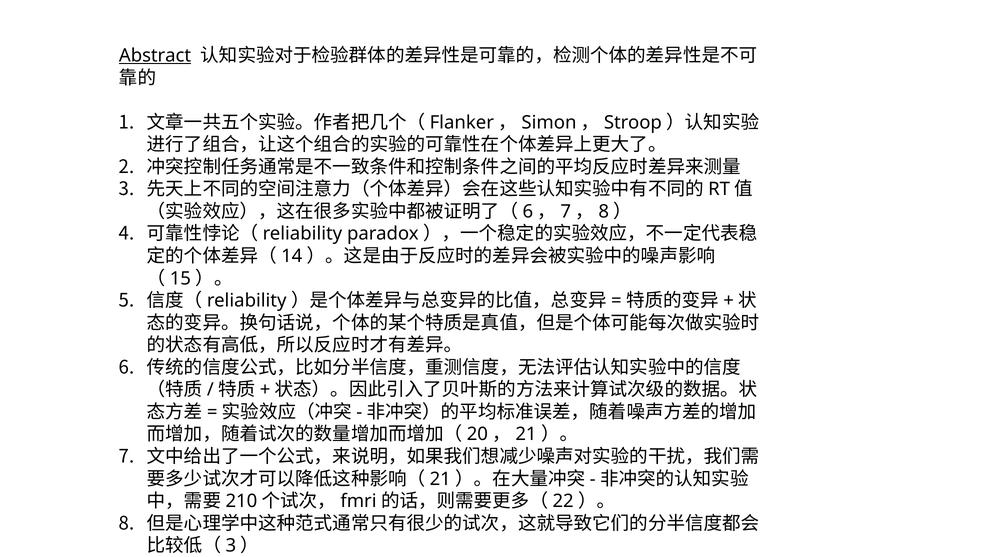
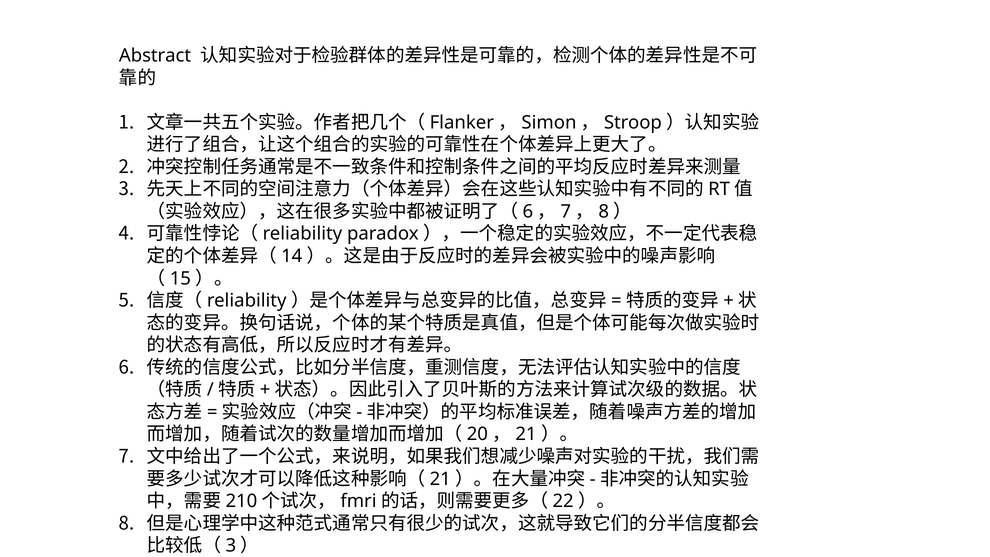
Abstract underline: present -> none
